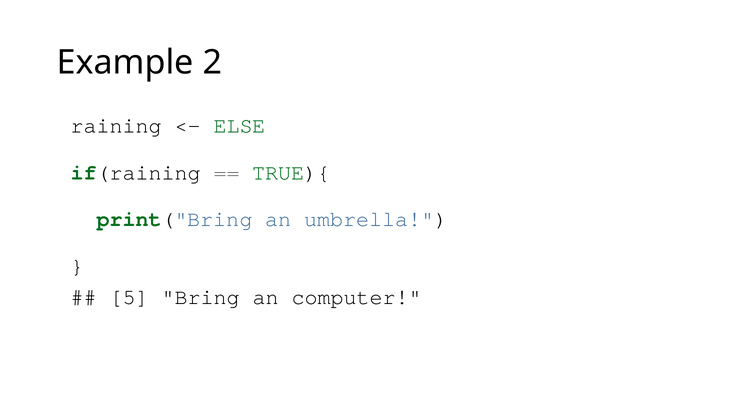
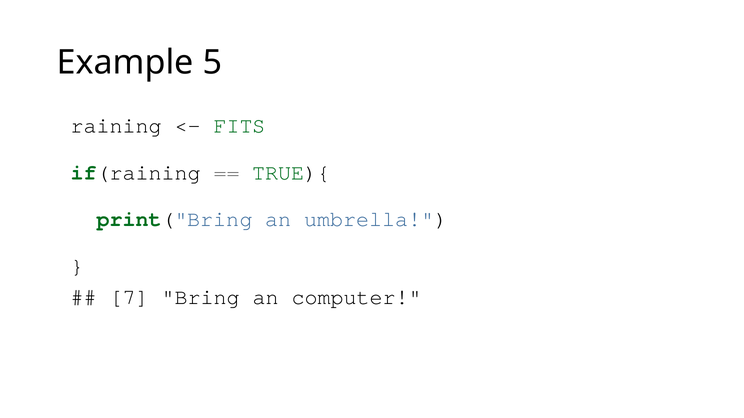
2: 2 -> 5
ELSE: ELSE -> FITS
5: 5 -> 7
